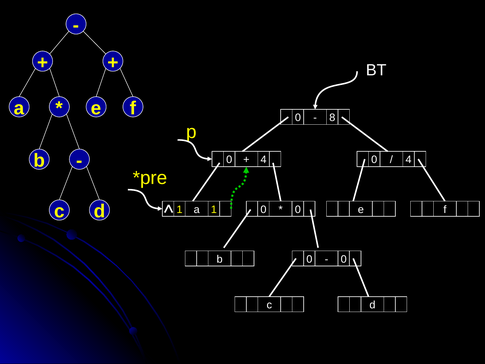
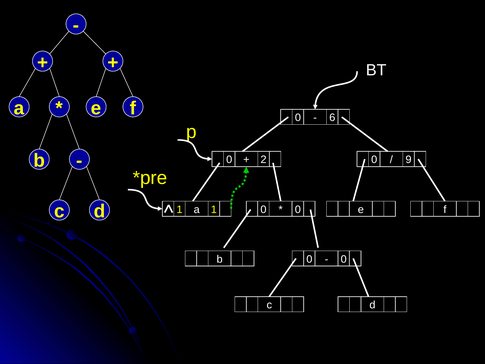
8: 8 -> 6
4 at (264, 160): 4 -> 2
4 at (409, 160): 4 -> 9
